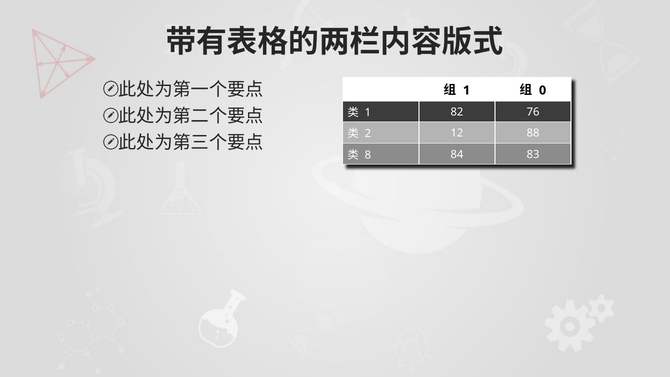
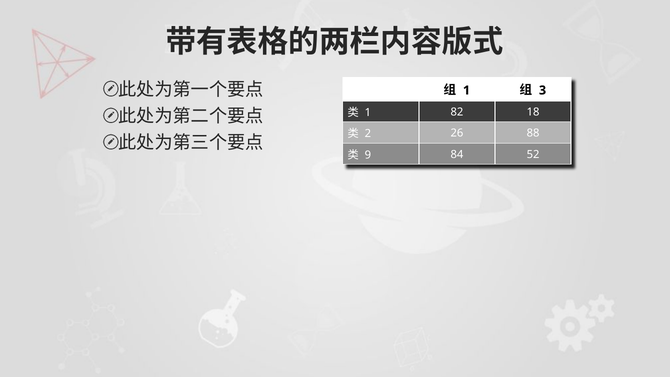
0: 0 -> 3
76: 76 -> 18
12: 12 -> 26
8: 8 -> 9
83: 83 -> 52
